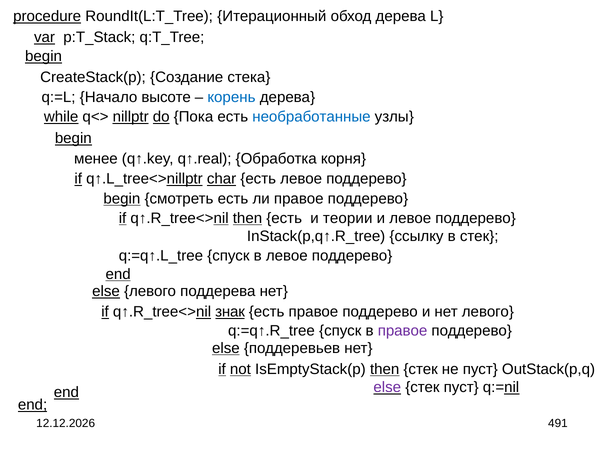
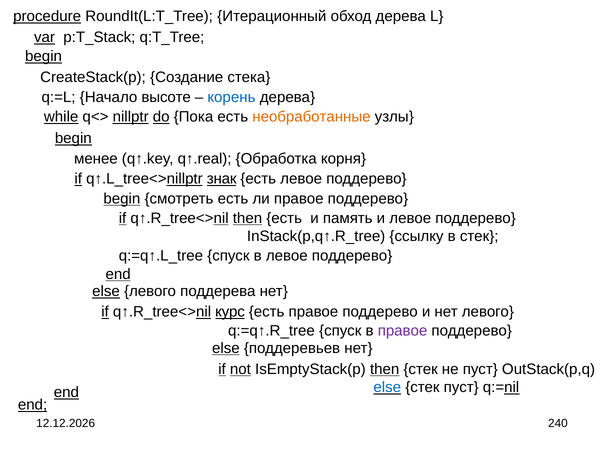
необработанные colour: blue -> orange
char: char -> знак
теории: теории -> память
знак: знак -> курс
else at (387, 387) colour: purple -> blue
491: 491 -> 240
